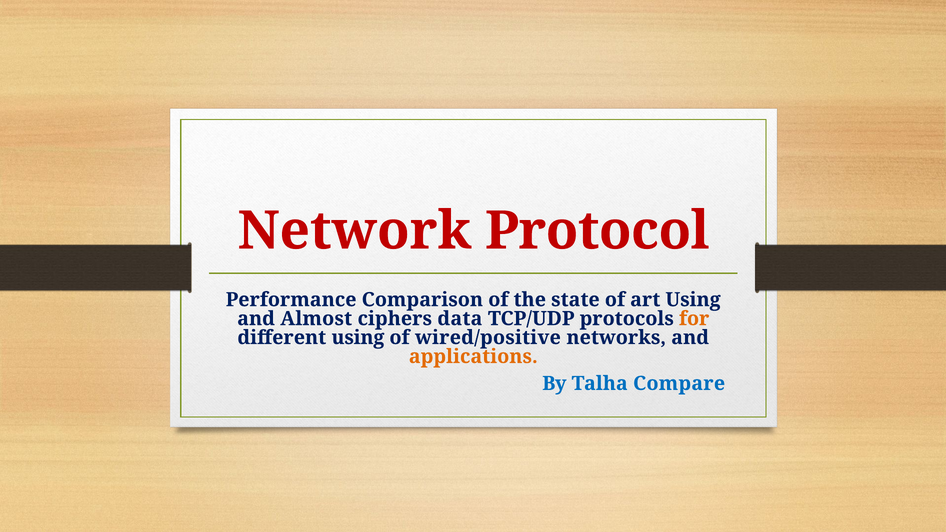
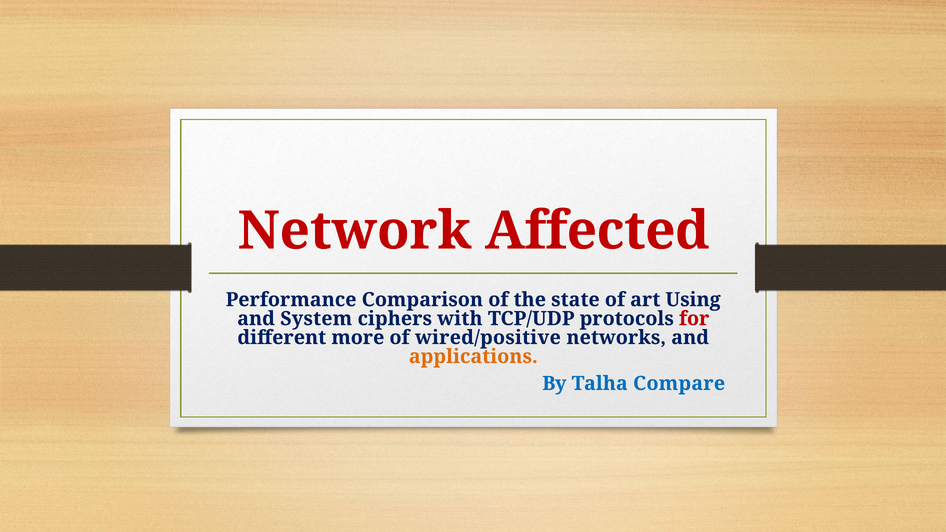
Protocol: Protocol -> Affected
Almost: Almost -> System
data: data -> with
for colour: orange -> red
different using: using -> more
